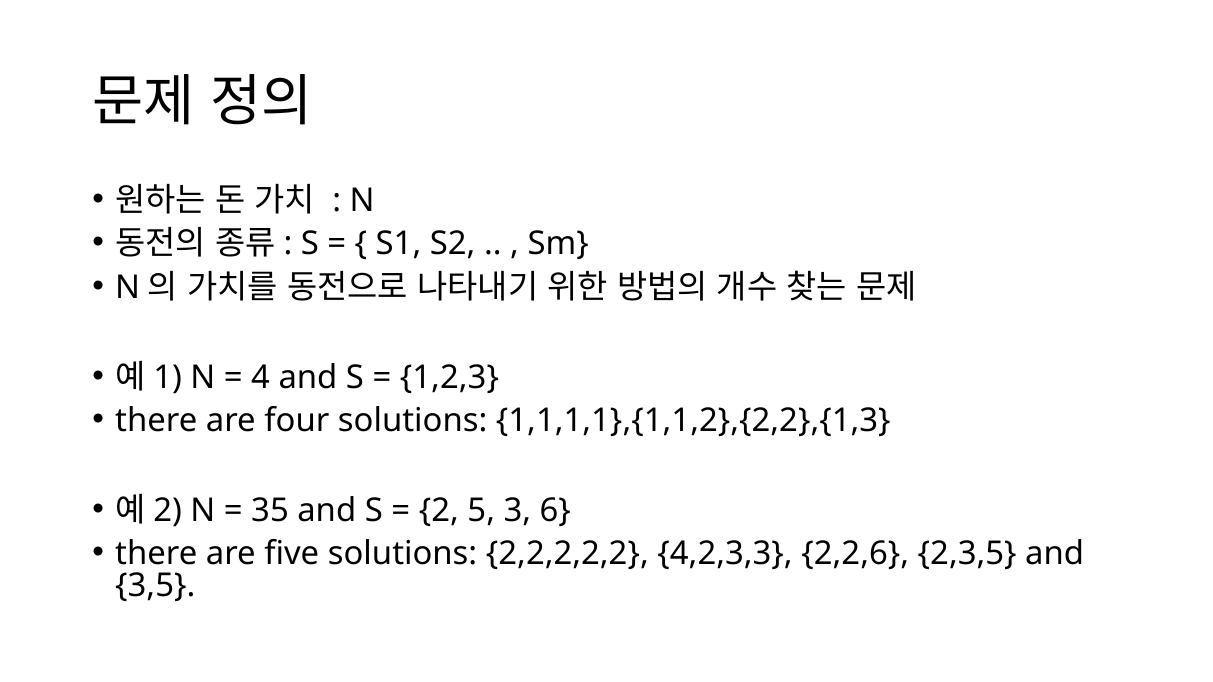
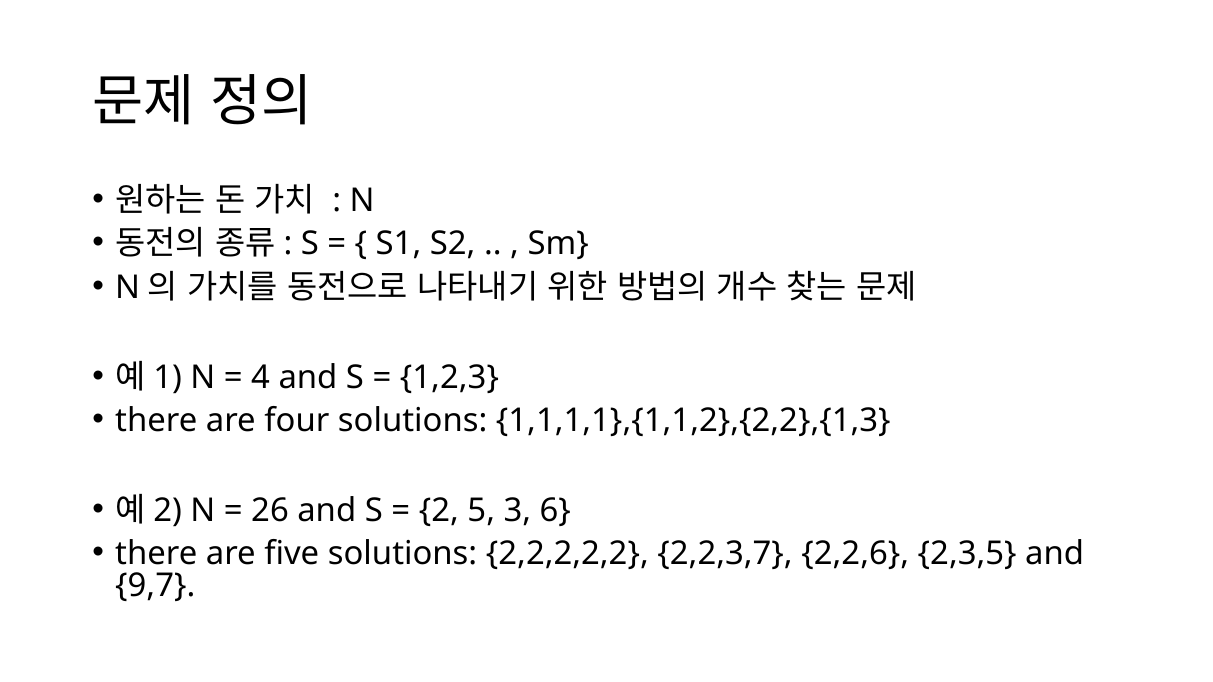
35: 35 -> 26
4,2,3,3: 4,2,3,3 -> 2,2,3,7
3,5: 3,5 -> 9,7
